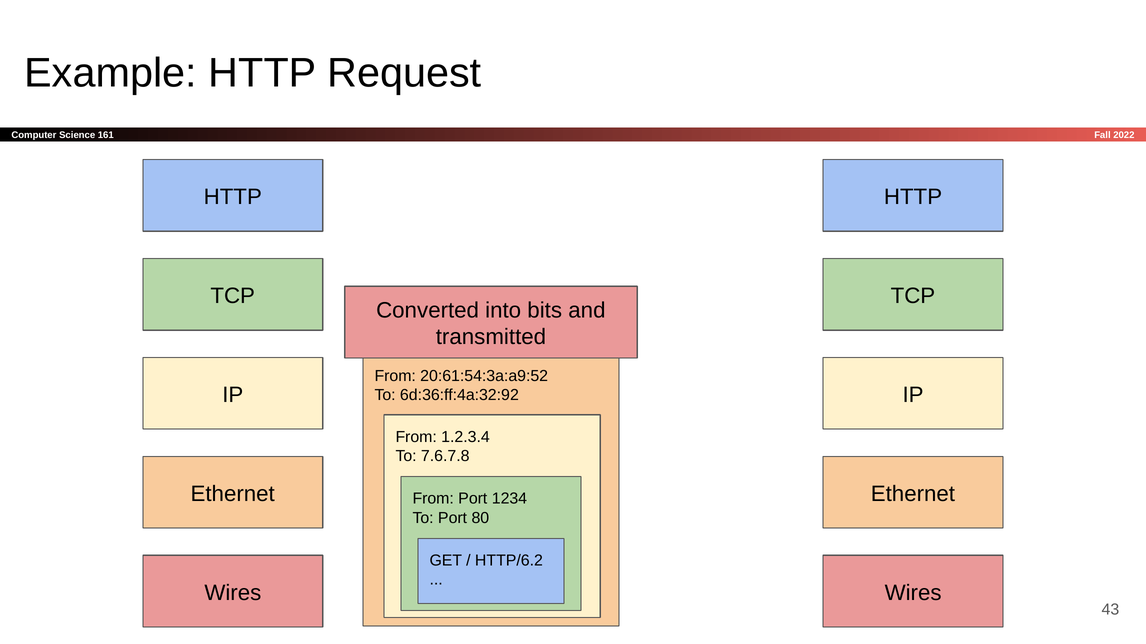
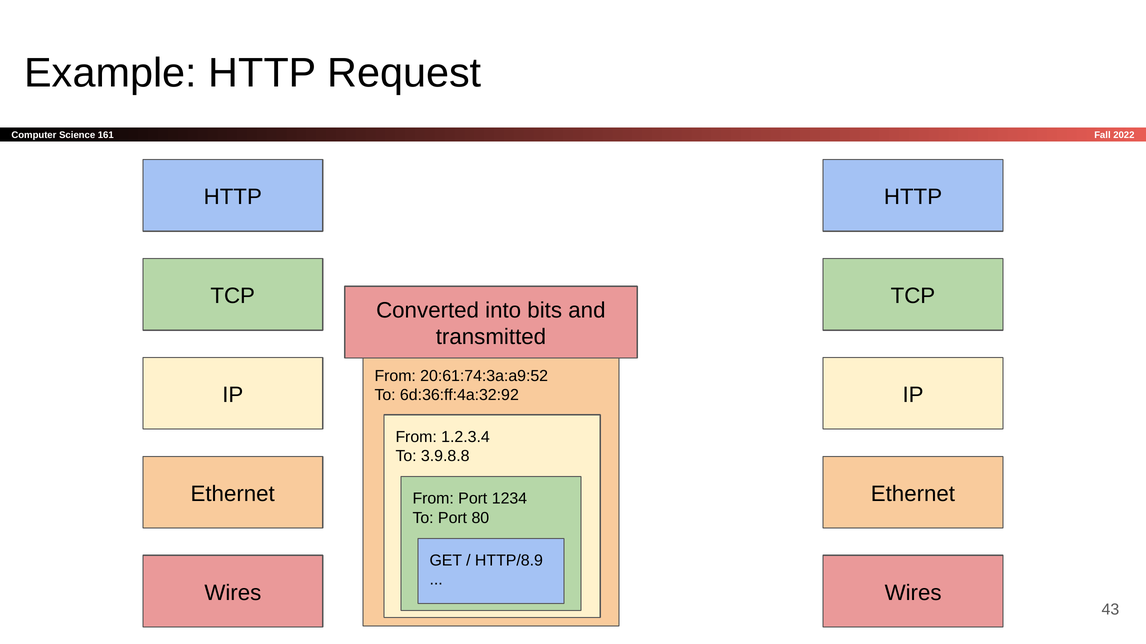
20:61:54:3a:a9:52: 20:61:54:3a:a9:52 -> 20:61:74:3a:a9:52
7.6.7.8: 7.6.7.8 -> 3.9.8.8
HTTP/6.2: HTTP/6.2 -> HTTP/8.9
